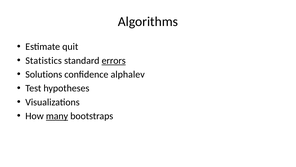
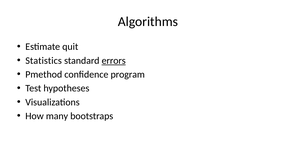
Solutions: Solutions -> Pmethod
alphalev: alphalev -> program
many underline: present -> none
